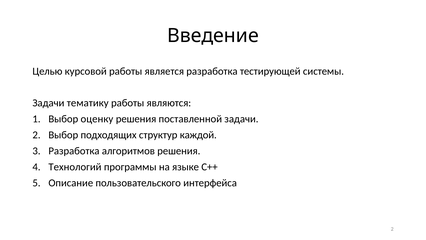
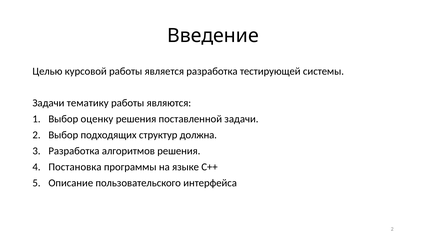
каждой: каждой -> должна
Технологий: Технологий -> Постановка
